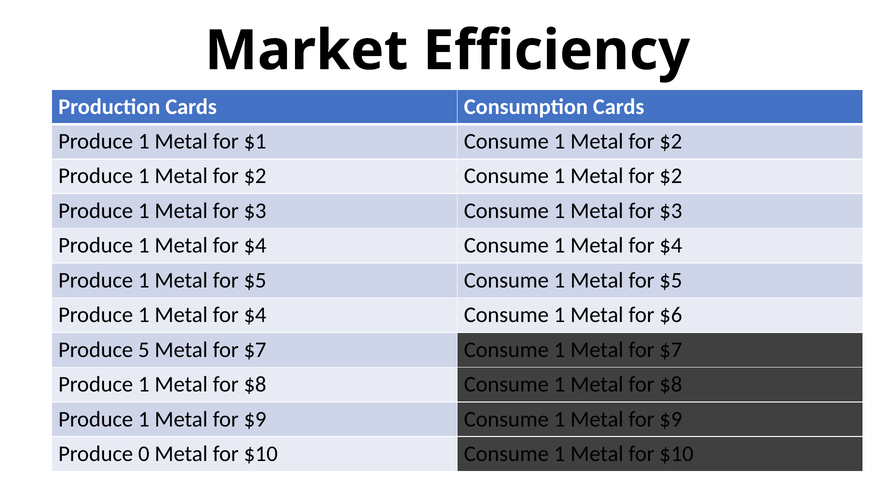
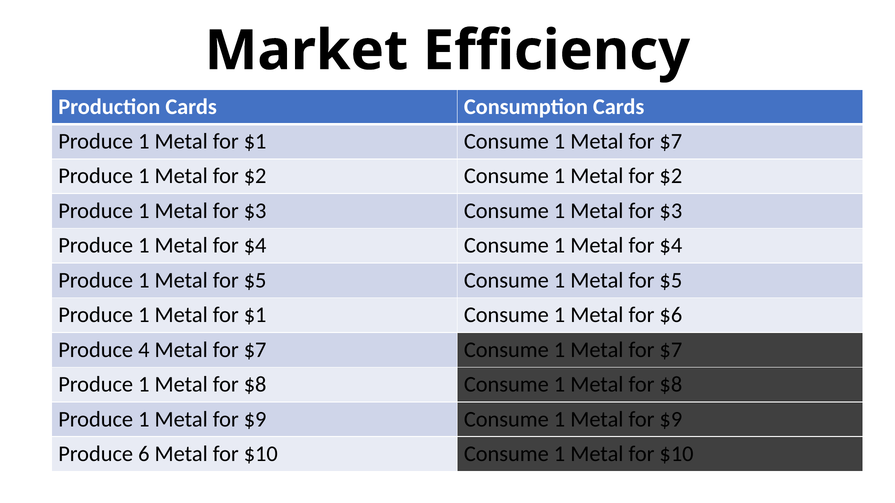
$2 at (671, 141): $2 -> $7
$4 at (255, 315): $4 -> $1
5: 5 -> 4
0: 0 -> 6
